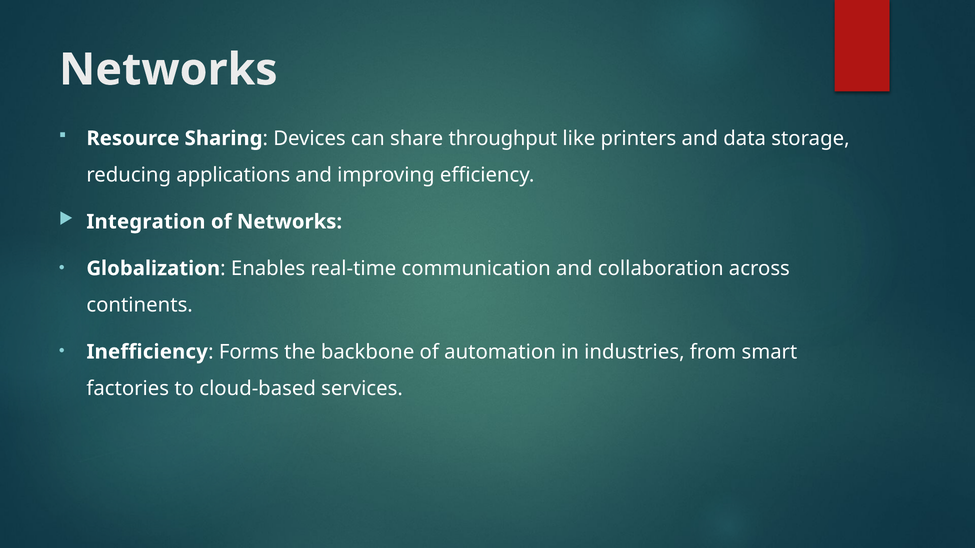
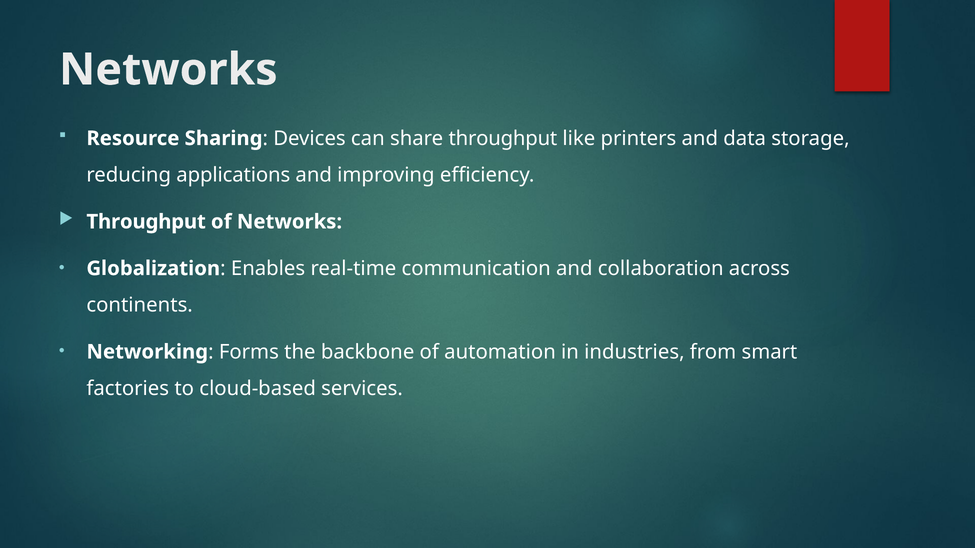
Integration at (146, 222): Integration -> Throughput
Inefficiency: Inefficiency -> Networking
